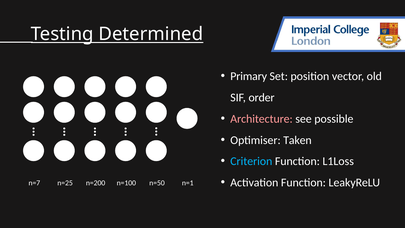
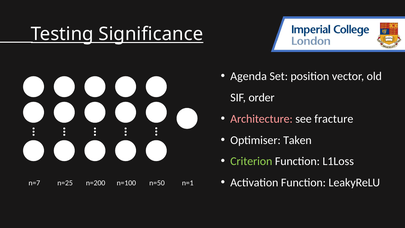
Determined: Determined -> Significance
Primary: Primary -> Agenda
possible: possible -> fracture
Criterion colour: light blue -> light green
